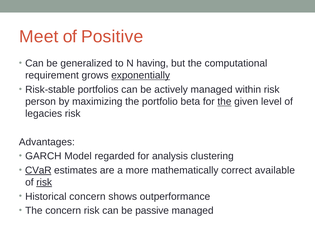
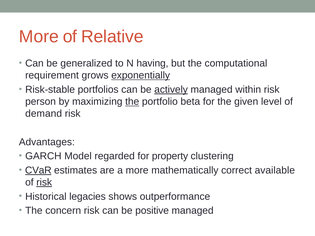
Meet at (39, 37): Meet -> More
Positive: Positive -> Relative
actively underline: none -> present
the at (132, 102) underline: none -> present
the at (224, 102) underline: present -> none
legacies: legacies -> demand
analysis: analysis -> property
Historical concern: concern -> legacies
passive: passive -> positive
